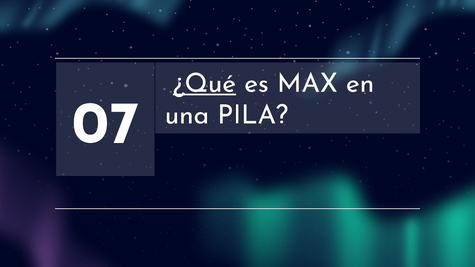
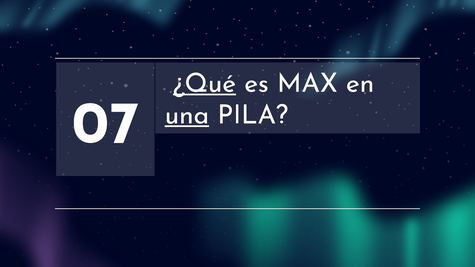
una underline: none -> present
